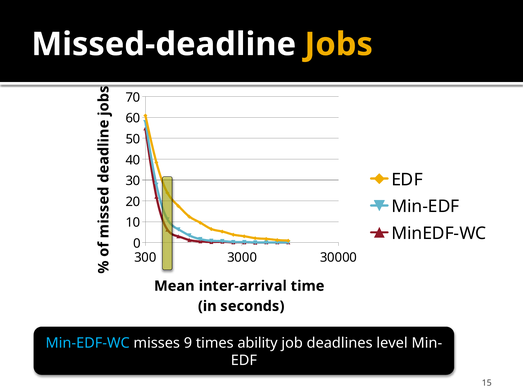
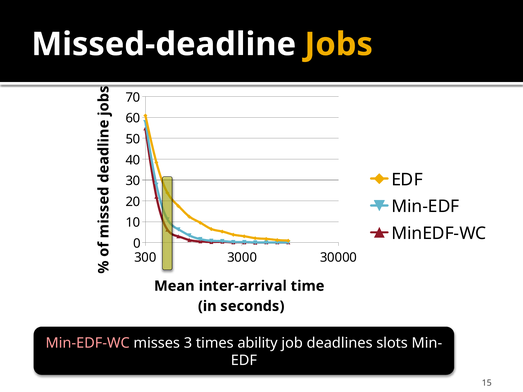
Min-EDF-WC colour: light blue -> pink
9: 9 -> 3
level: level -> slots
